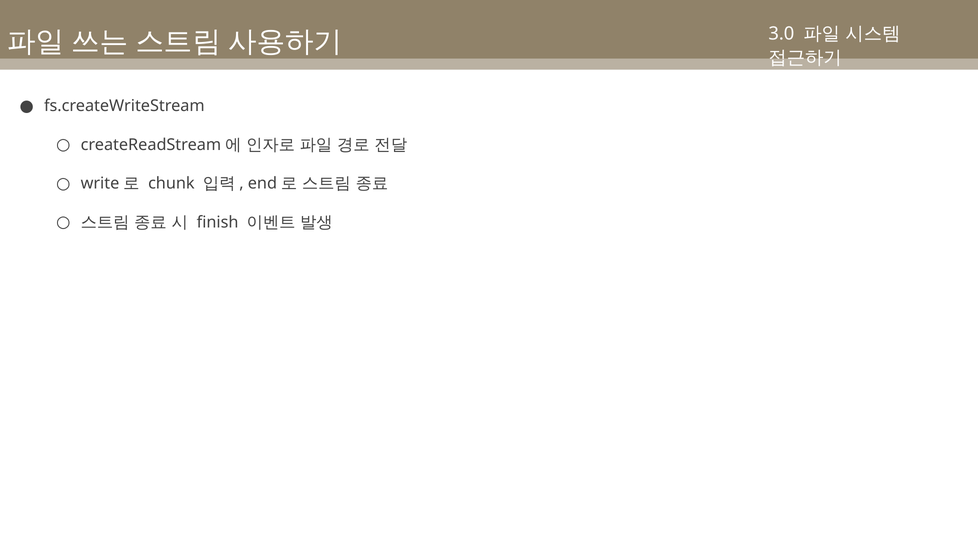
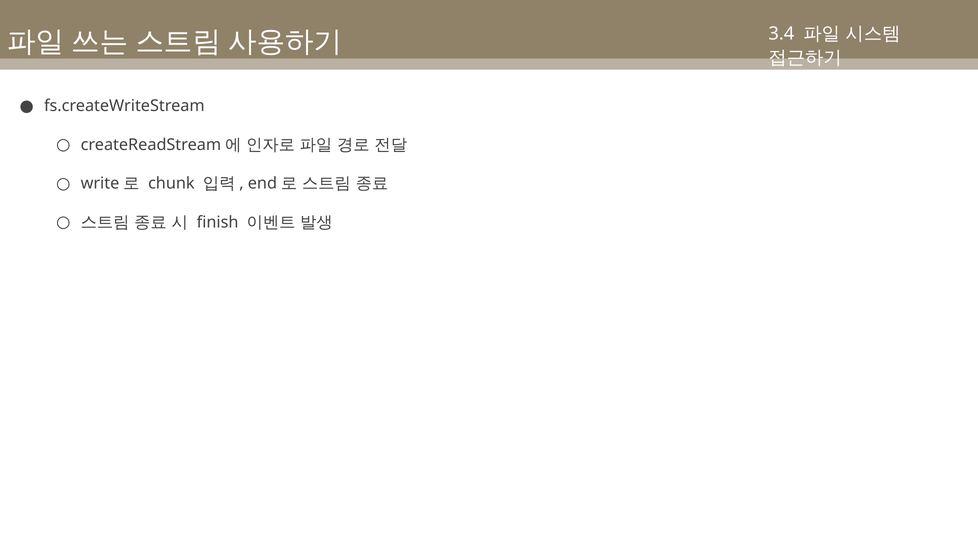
3.0: 3.0 -> 3.4
